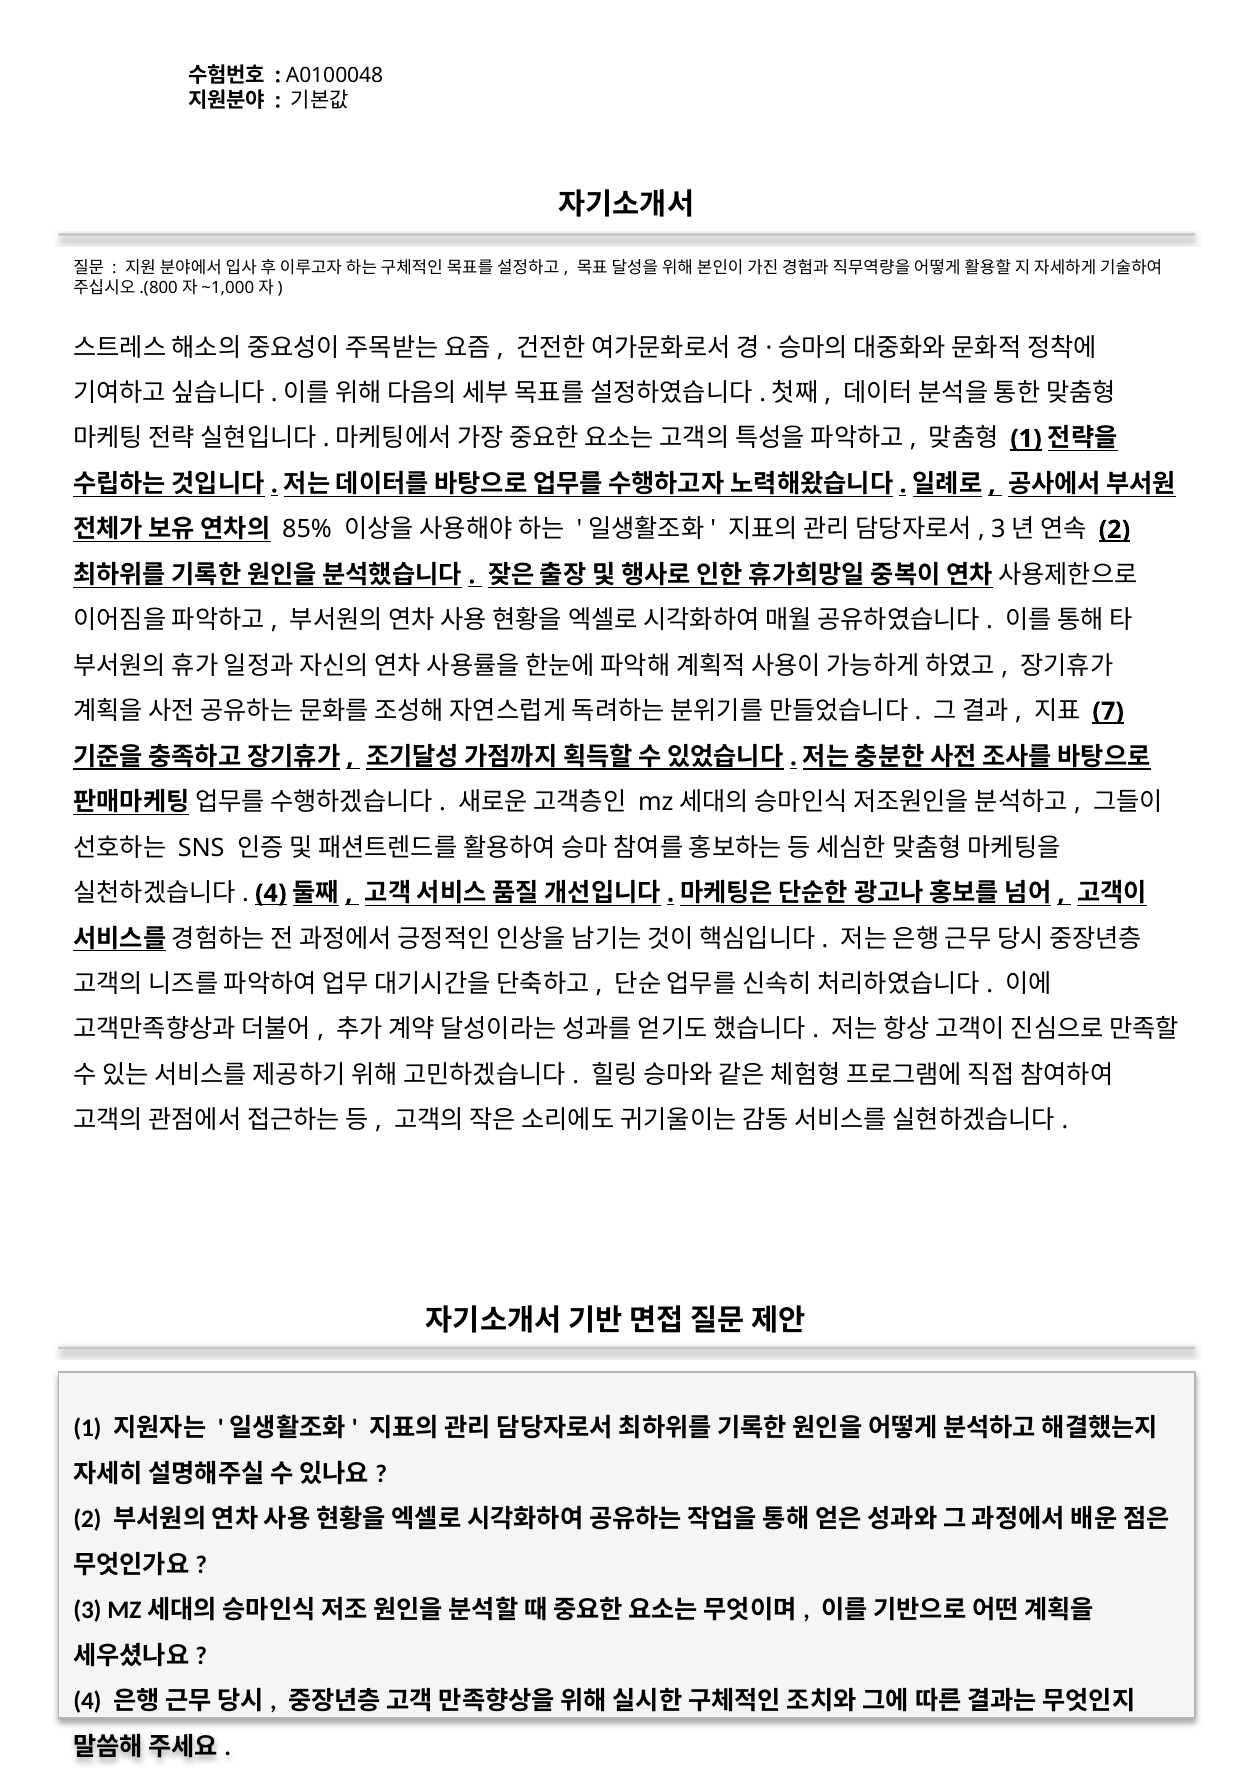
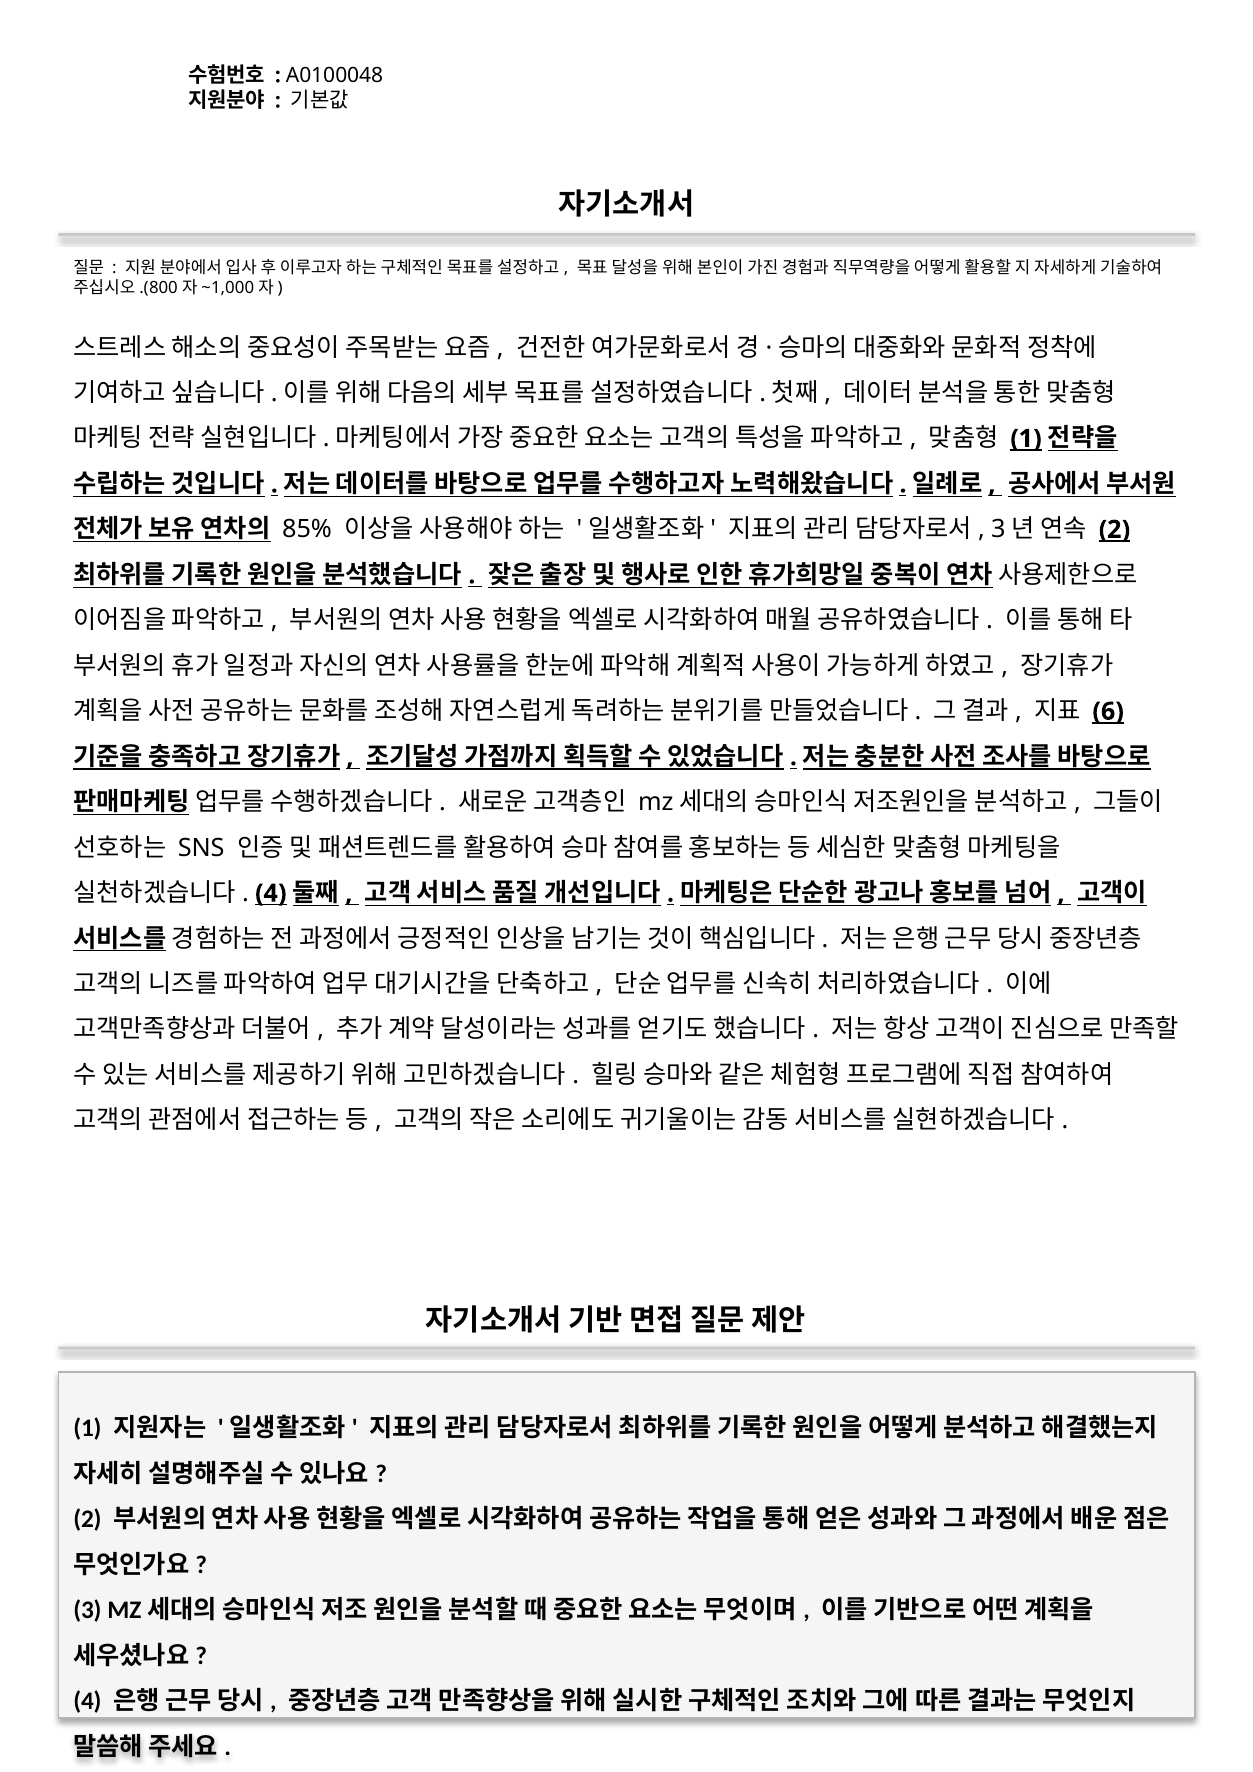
7: 7 -> 6
